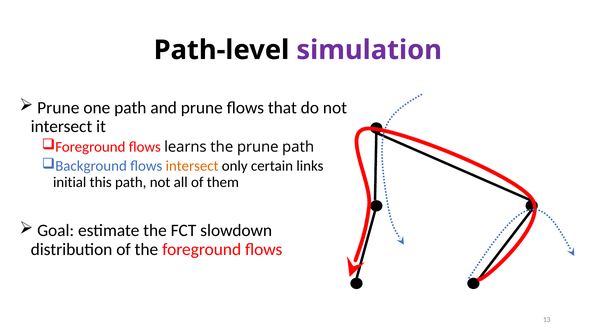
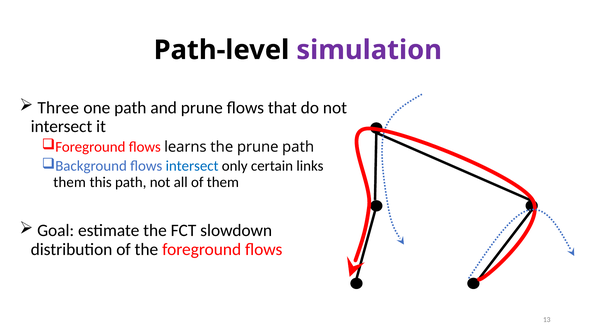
Prune at (58, 108): Prune -> Three
intersect at (192, 166) colour: orange -> blue
initial at (70, 182): initial -> them
